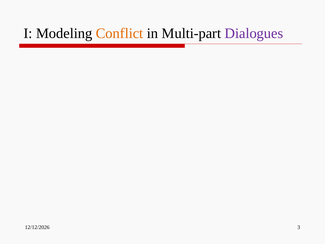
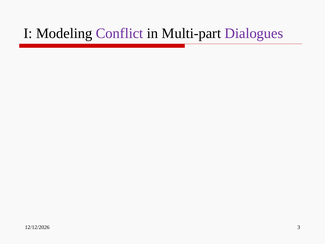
Conflict colour: orange -> purple
